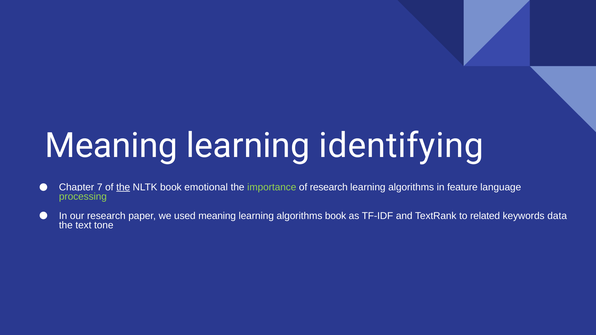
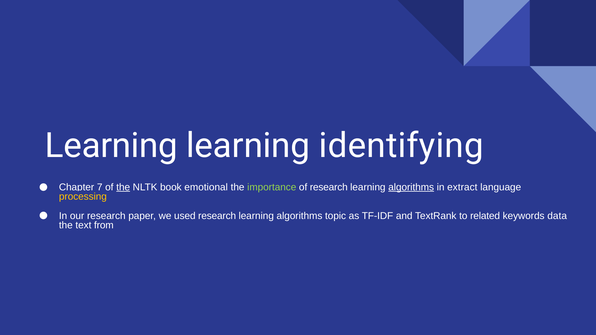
Meaning at (111, 146): Meaning -> Learning
algorithms at (411, 187) underline: none -> present
feature: feature -> extract
processing colour: light green -> yellow
used meaning: meaning -> research
algorithms book: book -> topic
tone: tone -> from
